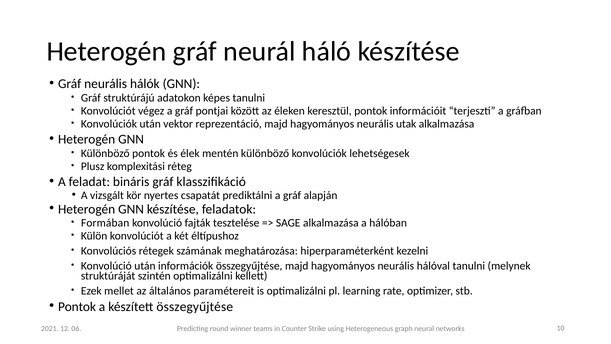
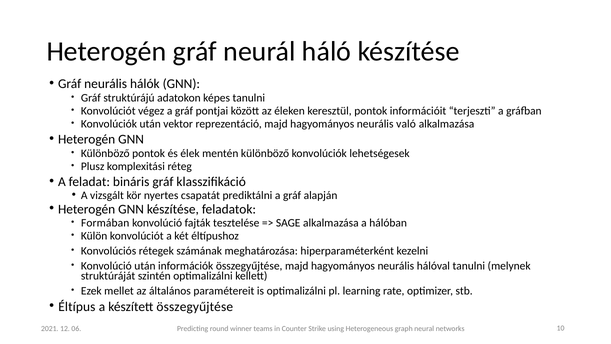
utak: utak -> való
Pontok at (77, 306): Pontok -> Éltípus
